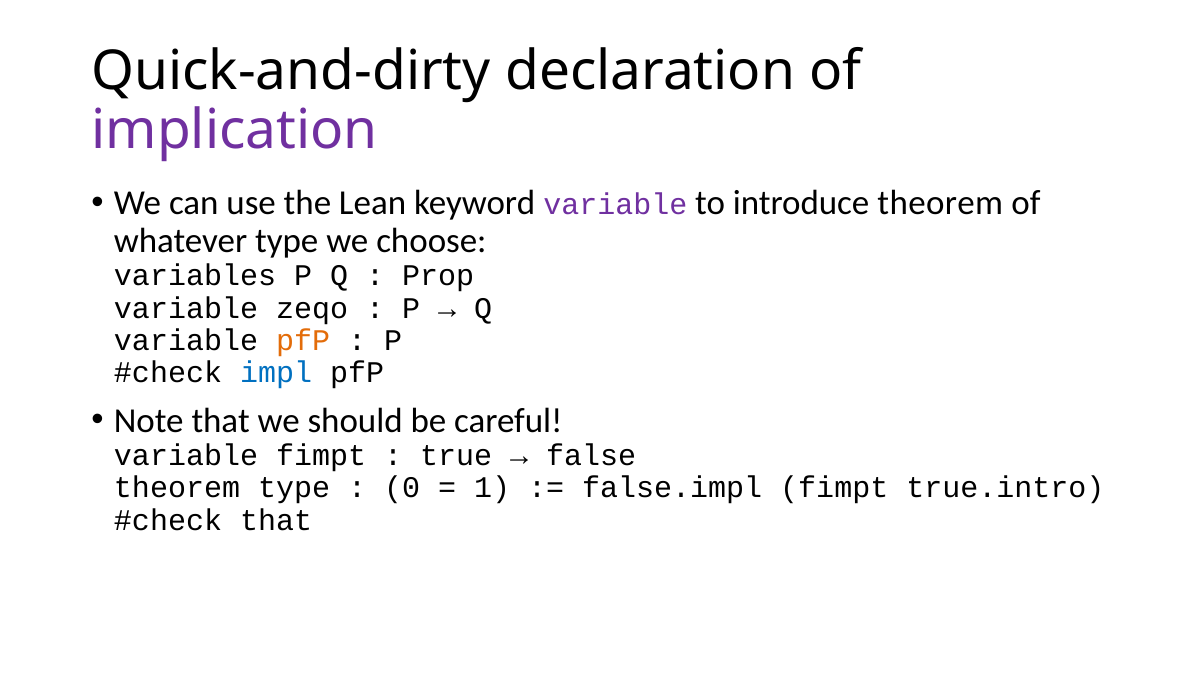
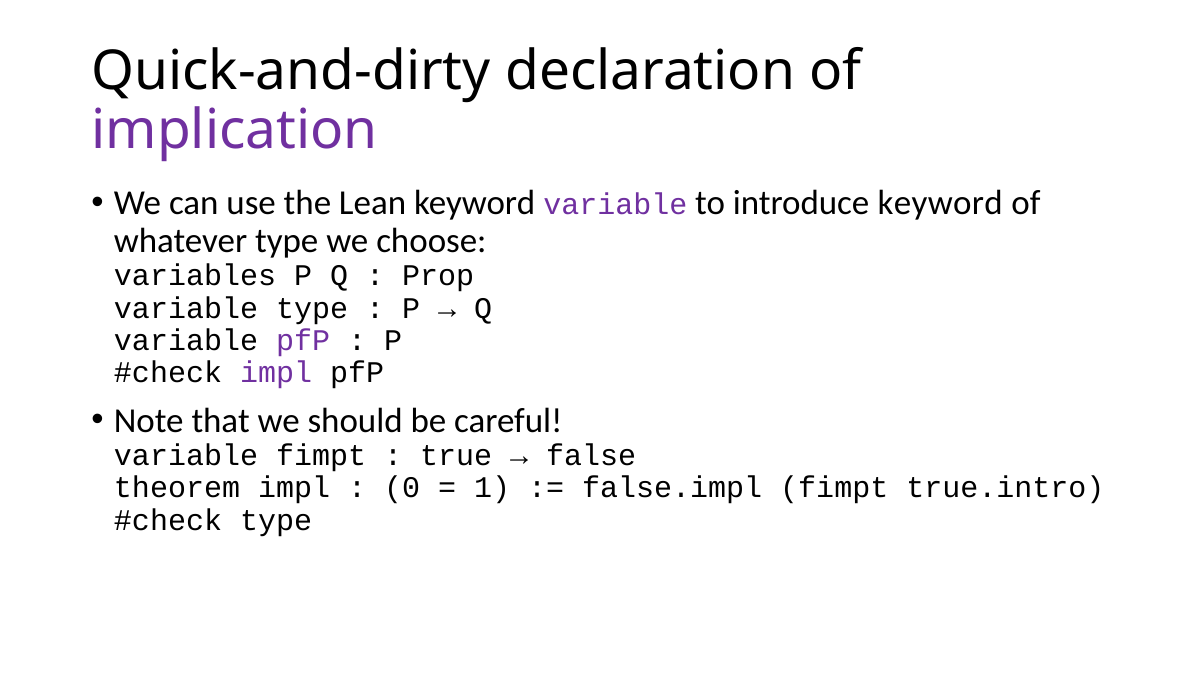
introduce theorem: theorem -> keyword
variable zeqo: zeqo -> type
pfP at (303, 341) colour: orange -> purple
impl at (276, 373) colour: blue -> purple
theorem type: type -> impl
that at (276, 520): that -> type
